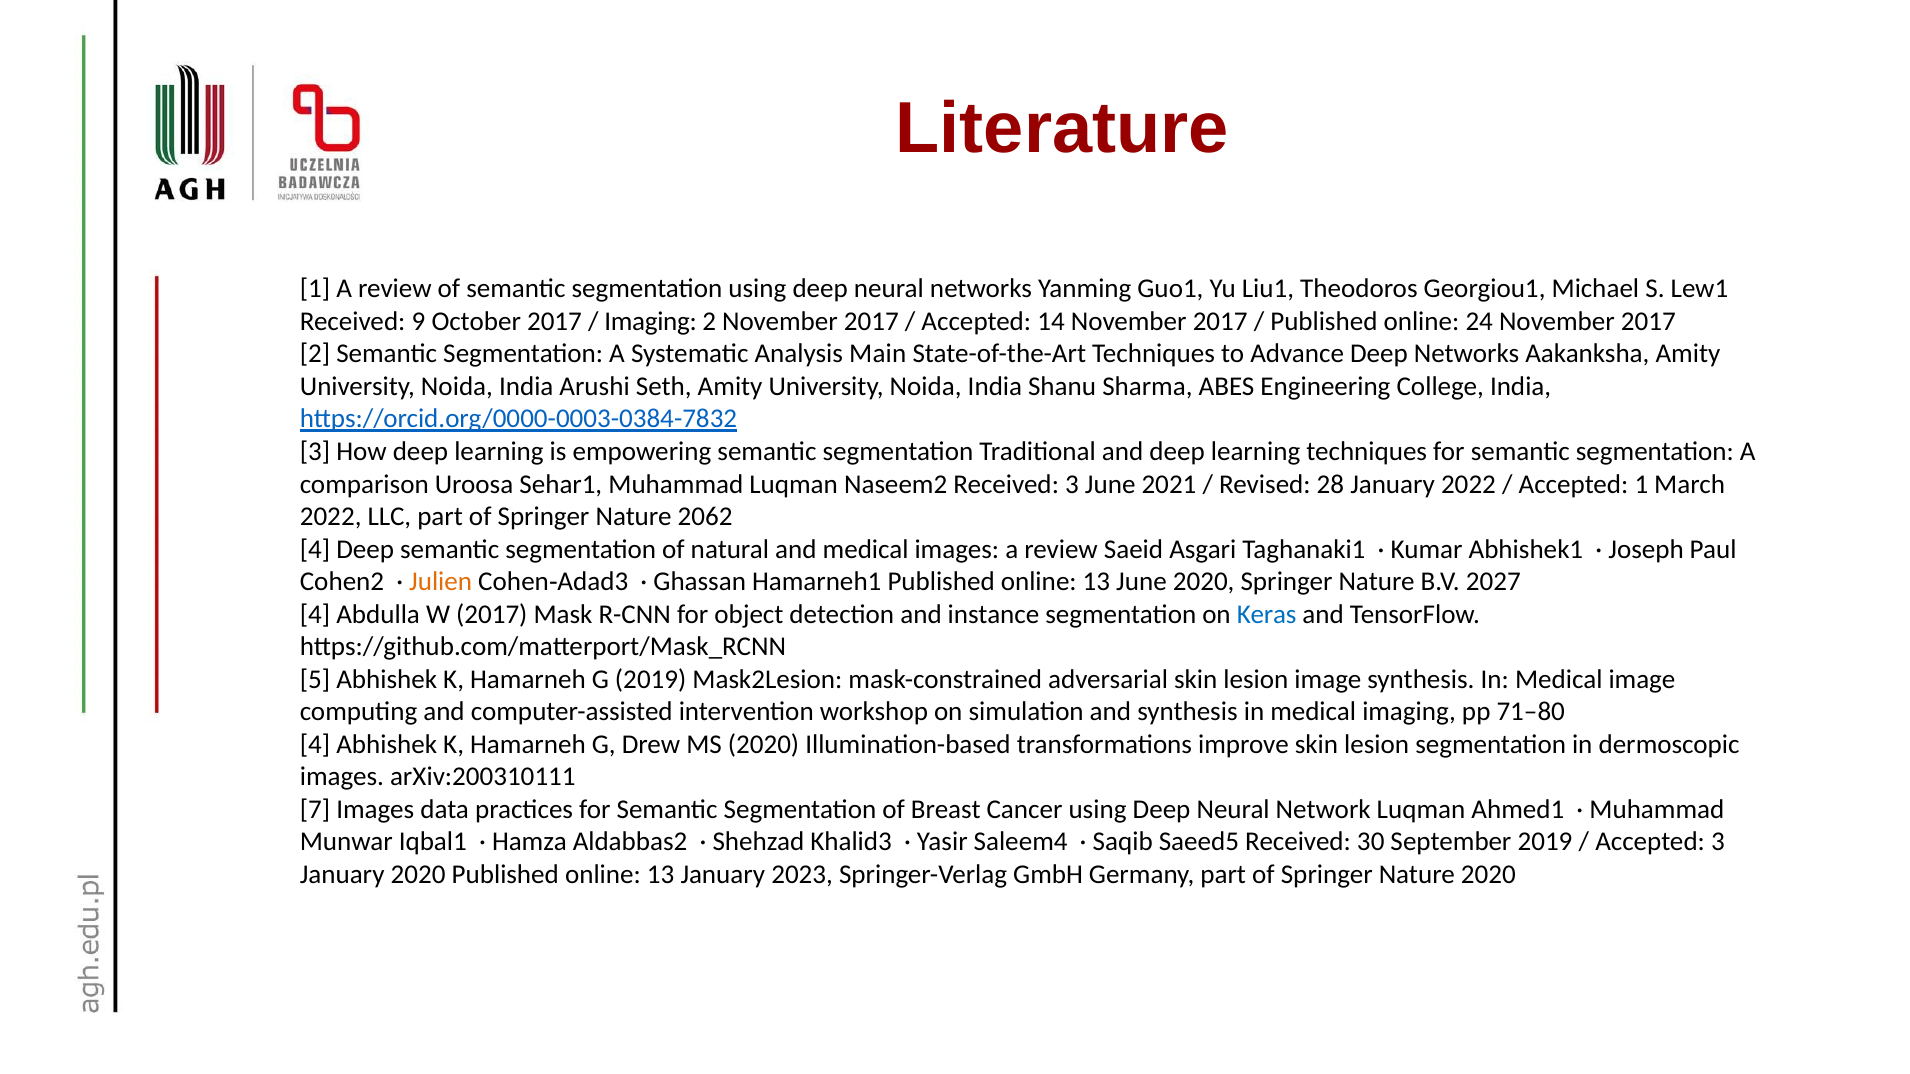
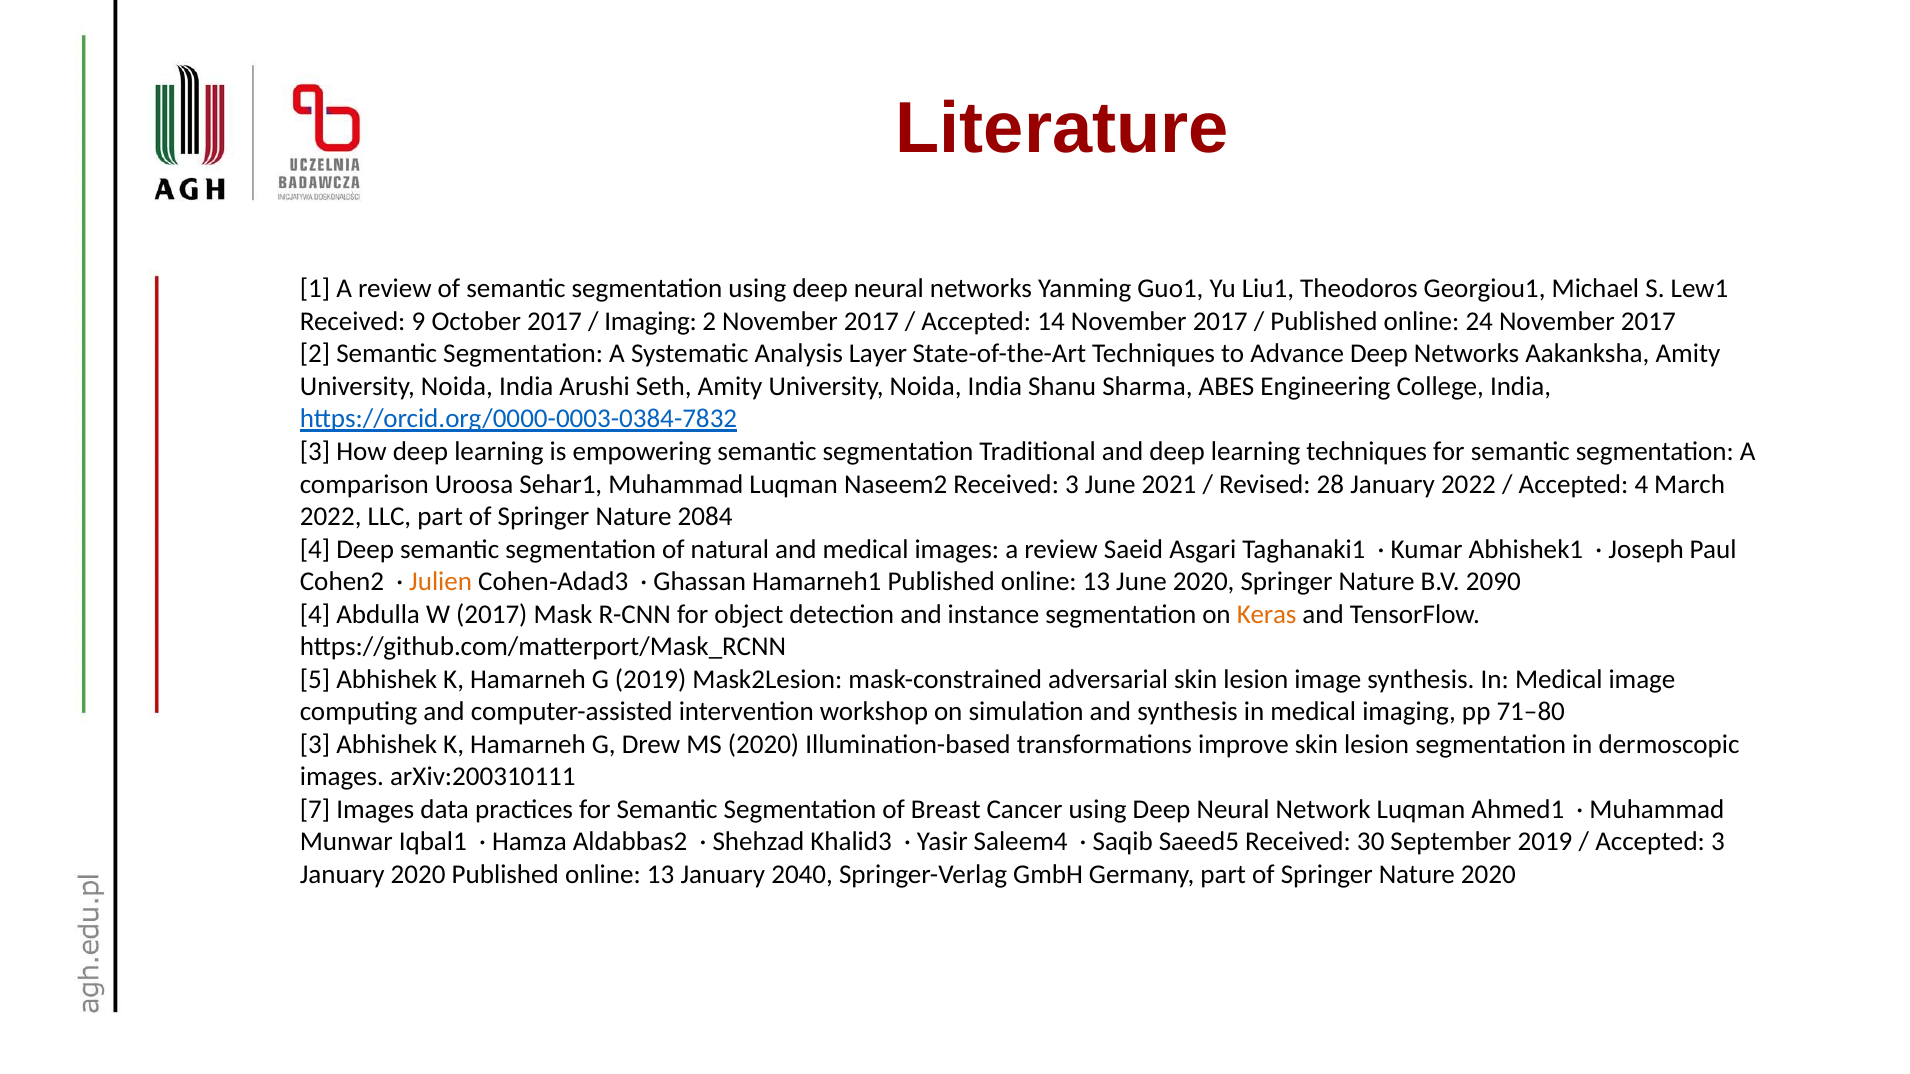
Main: Main -> Layer
Accepted 1: 1 -> 4
2062: 2062 -> 2084
2027: 2027 -> 2090
Keras colour: blue -> orange
4 at (315, 745): 4 -> 3
2023: 2023 -> 2040
